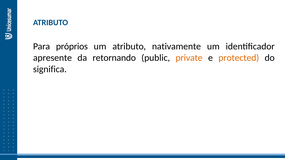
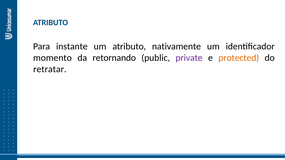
próprios: próprios -> instante
apresente: apresente -> momento
private colour: orange -> purple
significa: significa -> retratar
